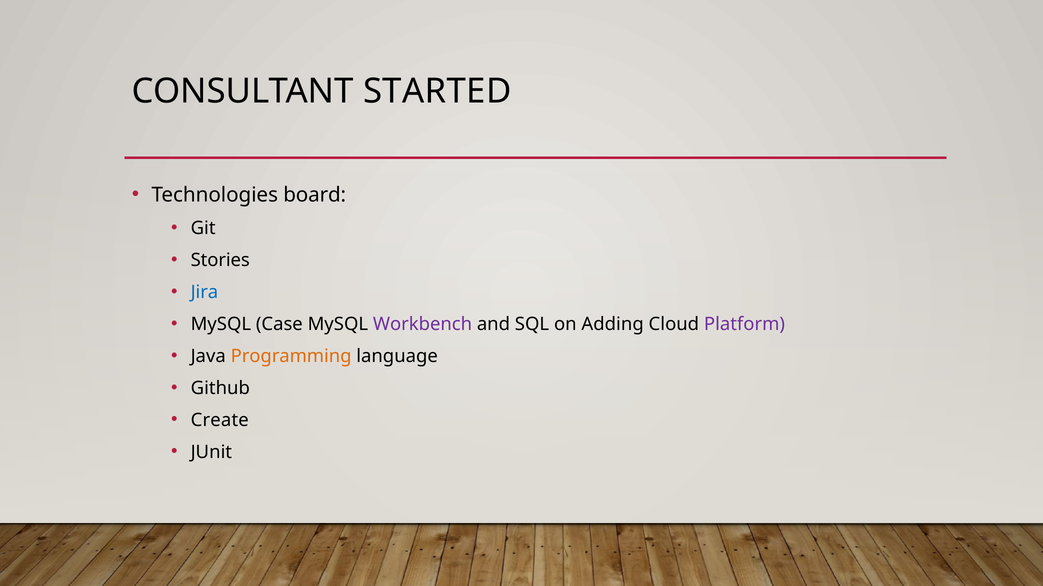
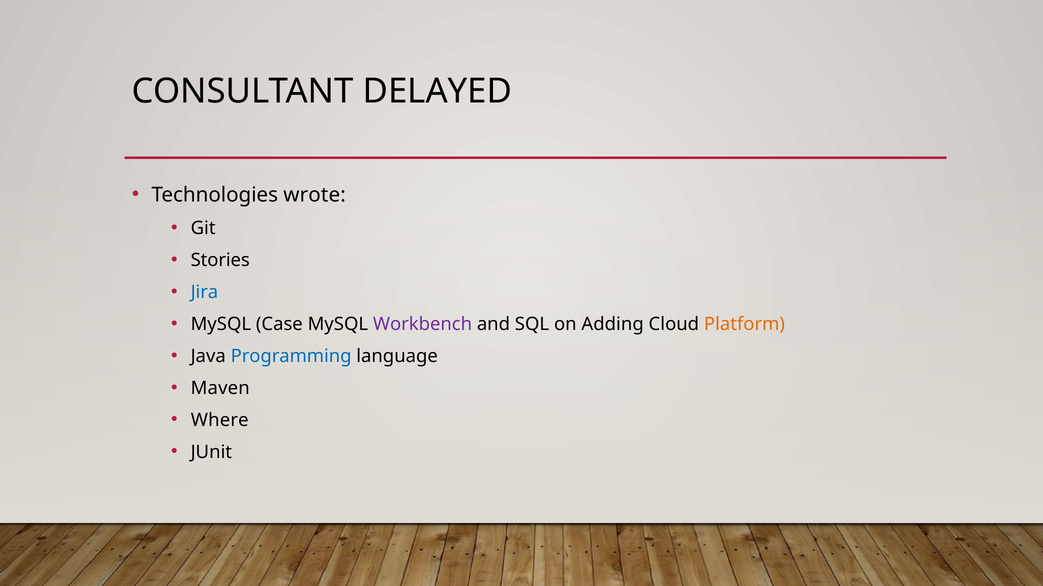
STARTED: STARTED -> DELAYED
board: board -> wrote
Platform colour: purple -> orange
Programming colour: orange -> blue
Github: Github -> Maven
Create: Create -> Where
